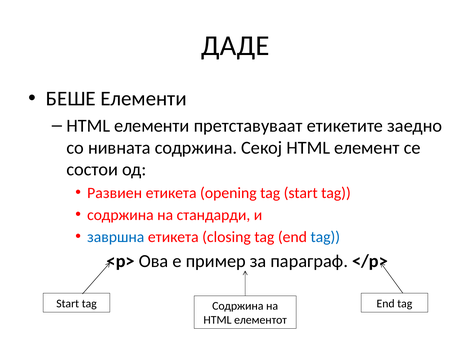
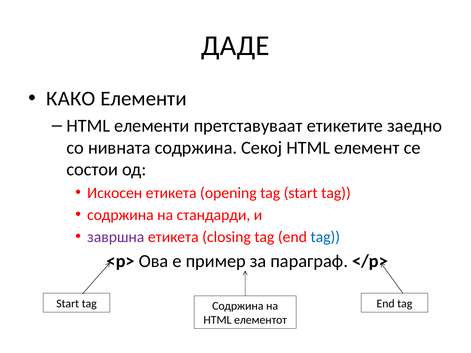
БЕШЕ: БЕШЕ -> КАКО
Развиен: Развиен -> Искосен
завршна colour: blue -> purple
